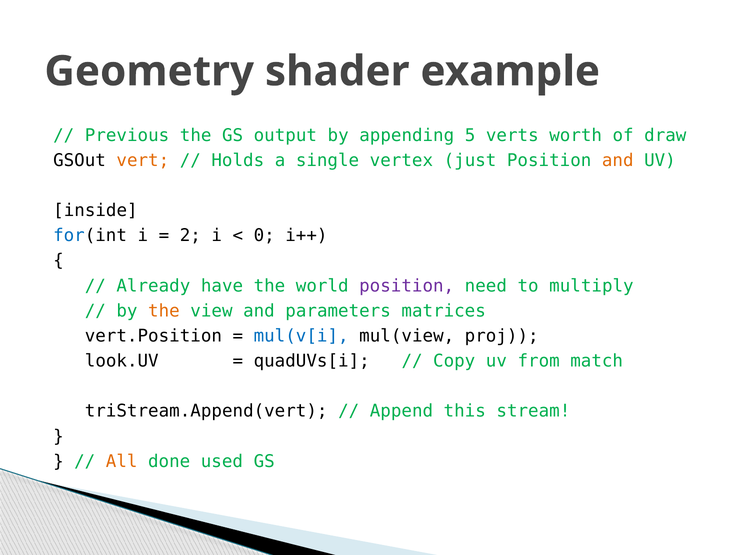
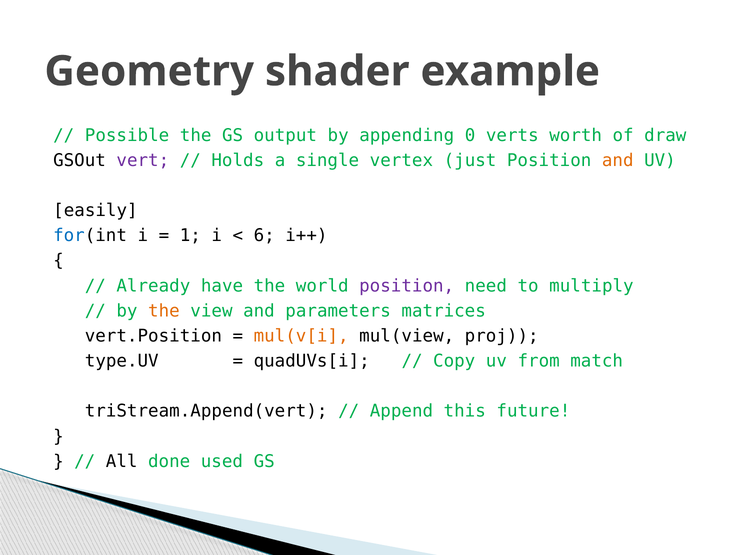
Previous: Previous -> Possible
5: 5 -> 0
vert colour: orange -> purple
inside: inside -> easily
2: 2 -> 1
0: 0 -> 6
mul(v[i colour: blue -> orange
look.UV: look.UV -> type.UV
stream: stream -> future
All colour: orange -> black
